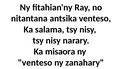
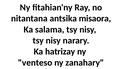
antsika venteso: venteso -> misaora
misaora: misaora -> hatrizay
